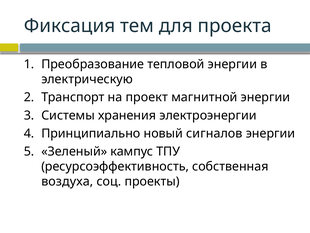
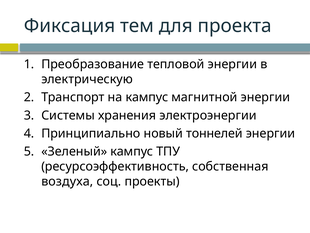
на проект: проект -> кампус
сигналов: сигналов -> тоннелей
